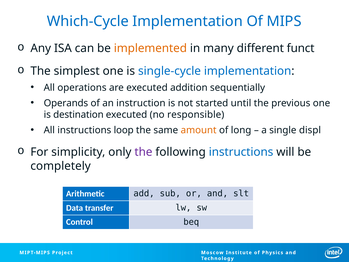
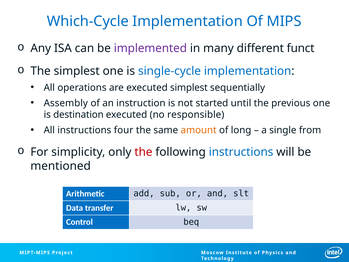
implemented colour: orange -> purple
executed addition: addition -> simplest
Operands: Operands -> Assembly
loop: loop -> four
displ: displ -> from
the at (143, 152) colour: purple -> red
completely: completely -> mentioned
